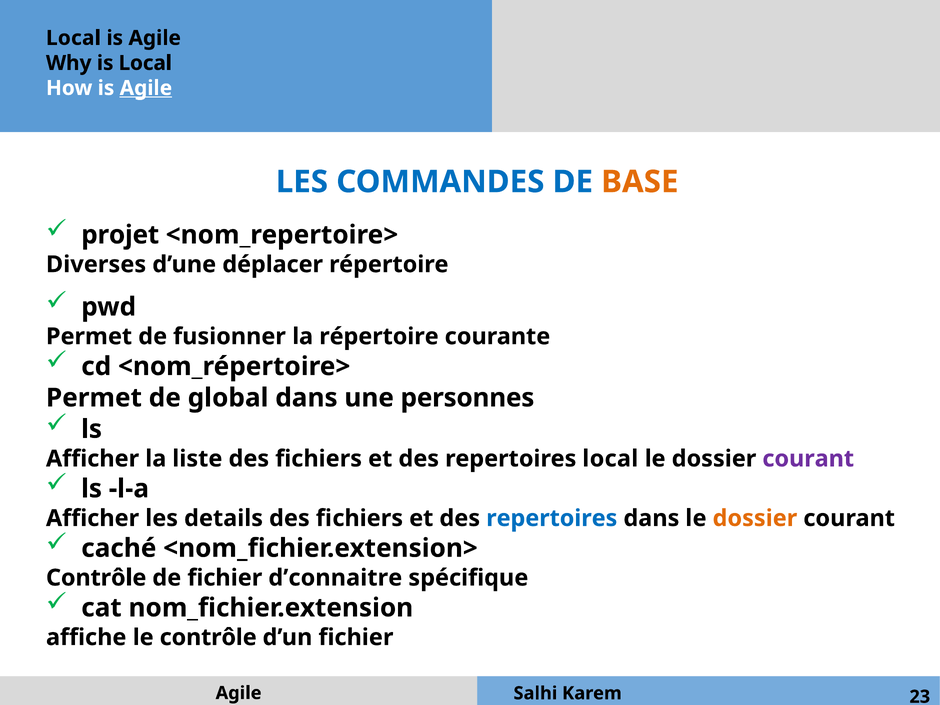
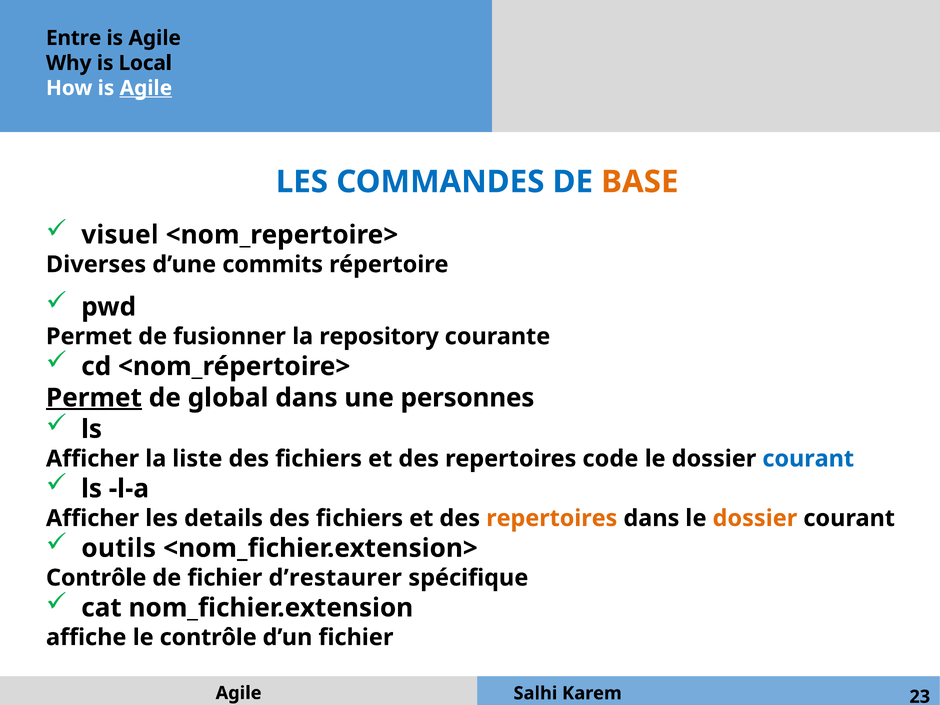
Local at (73, 38): Local -> Entre
projet: projet -> visuel
déplacer: déplacer -> commits
la répertoire: répertoire -> repository
Permet at (94, 398) underline: none -> present
repertoires local: local -> code
courant at (808, 459) colour: purple -> blue
repertoires at (552, 518) colour: blue -> orange
caché: caché -> outils
d’connaitre: d’connaitre -> d’restaurer
